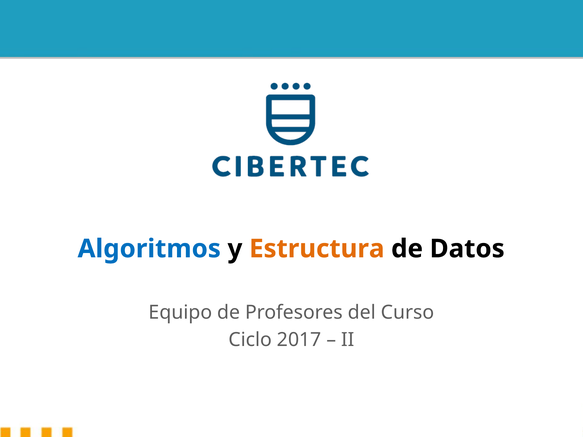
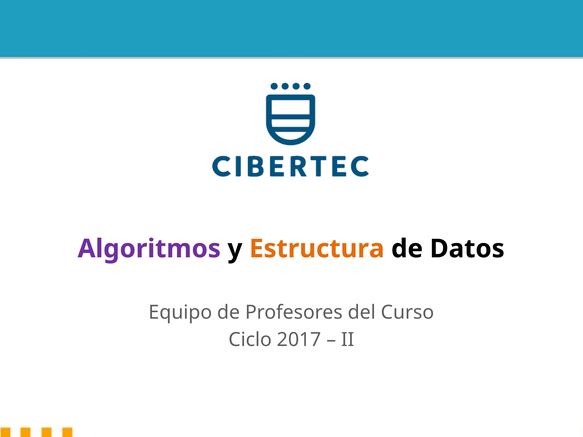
Algoritmos colour: blue -> purple
